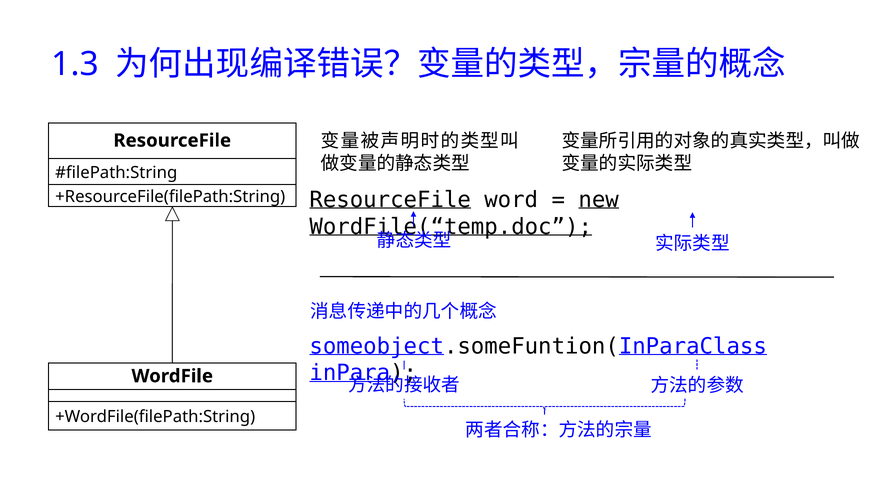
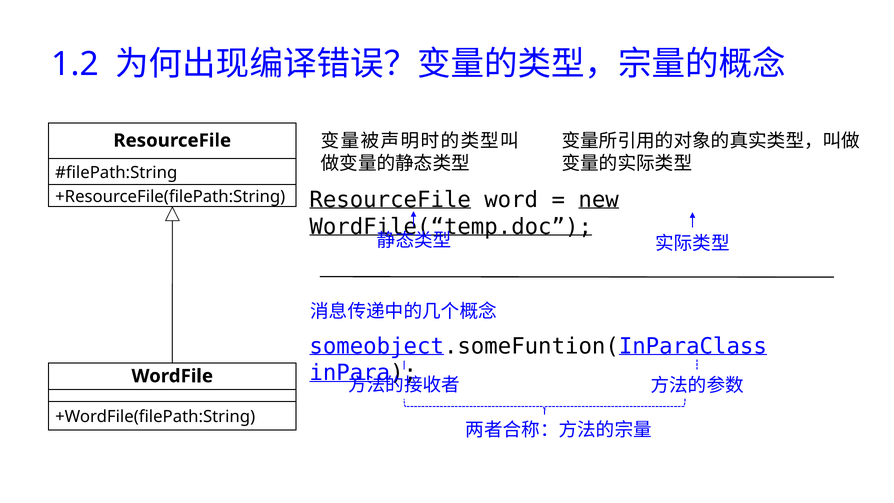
1.3: 1.3 -> 1.2
